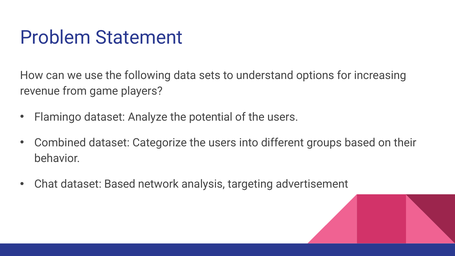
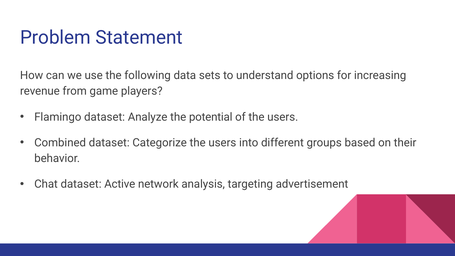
dataset Based: Based -> Active
